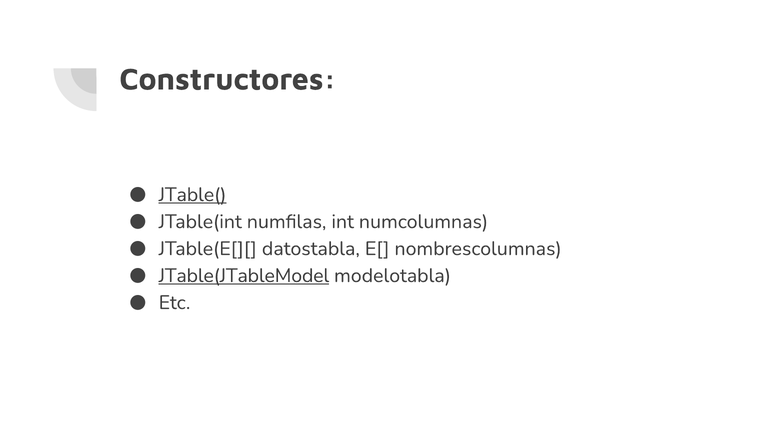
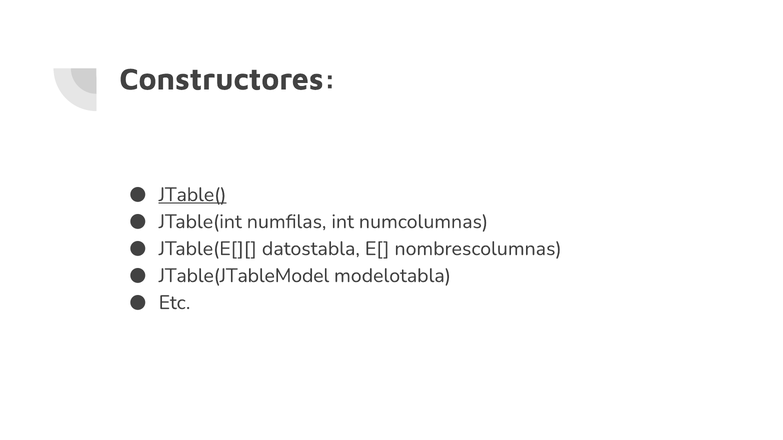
JTable(JTableModel underline: present -> none
